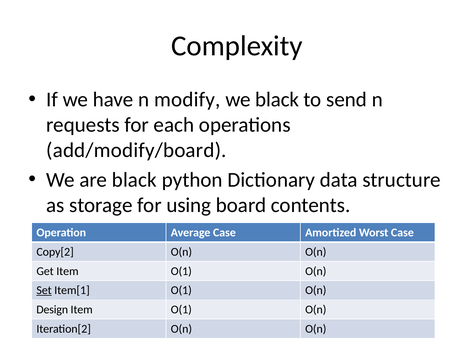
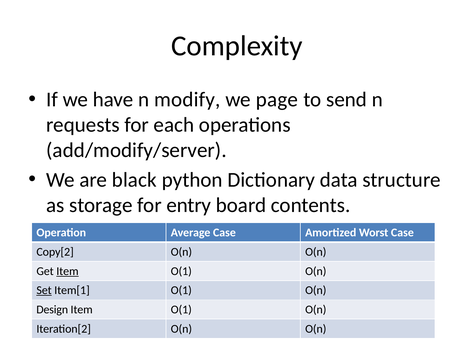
we black: black -> page
add/modify/board: add/modify/board -> add/modify/server
using: using -> entry
Item at (67, 271) underline: none -> present
